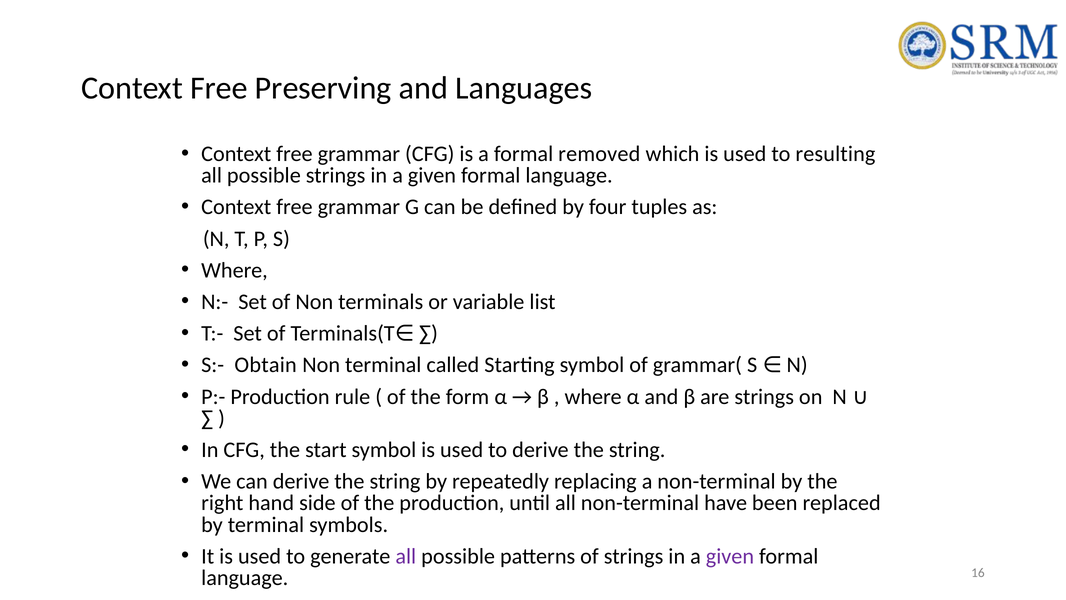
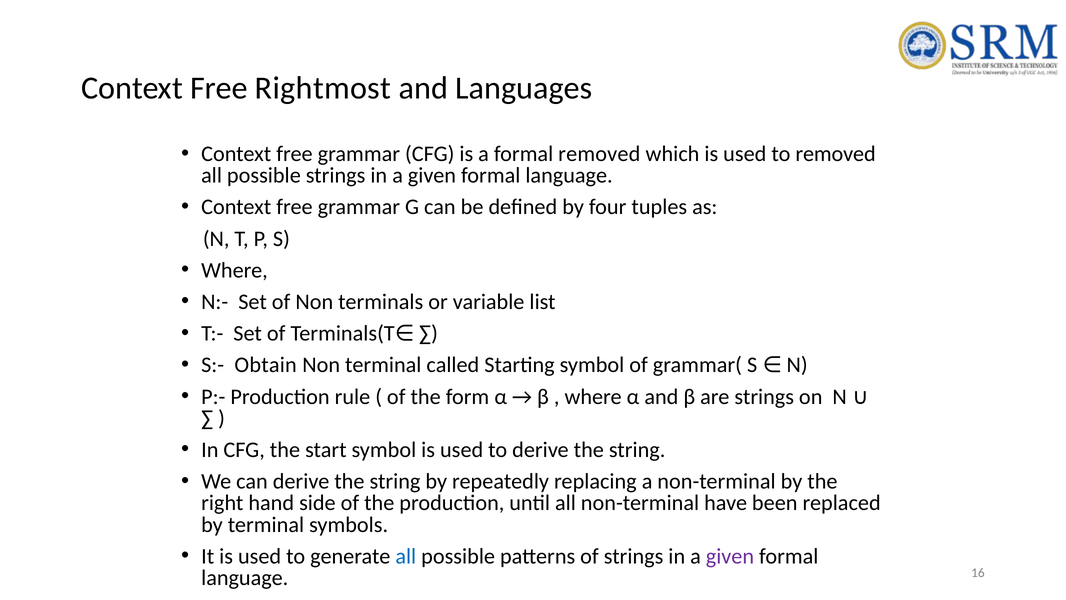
Preserving: Preserving -> Rightmost
to resulting: resulting -> removed
all at (406, 556) colour: purple -> blue
